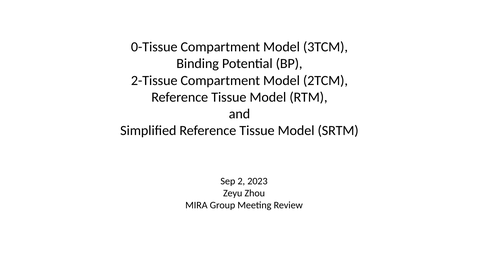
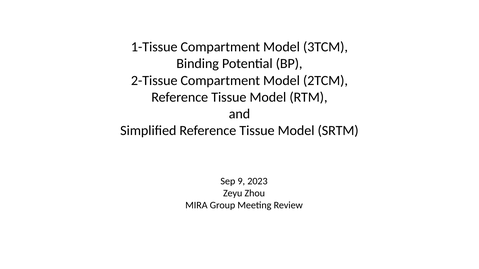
0-Tissue: 0-Tissue -> 1-Tissue
2: 2 -> 9
